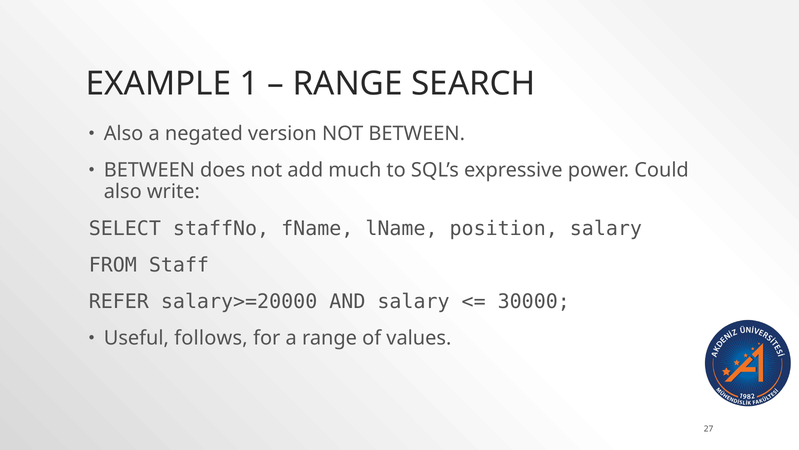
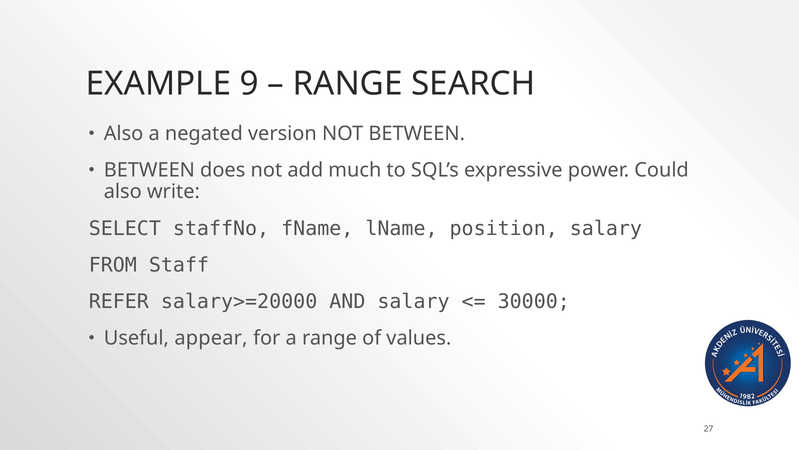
1: 1 -> 9
follows: follows -> appear
